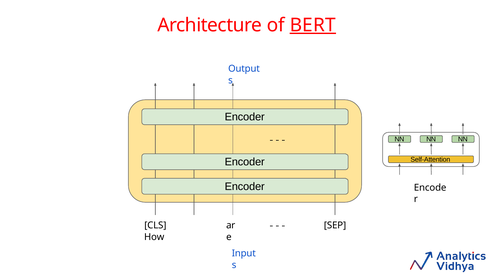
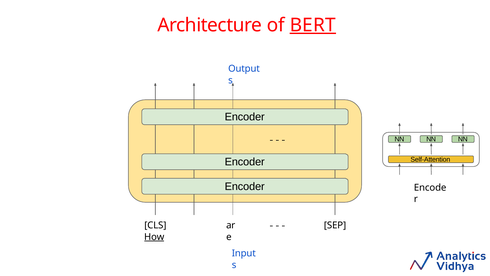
How underline: none -> present
